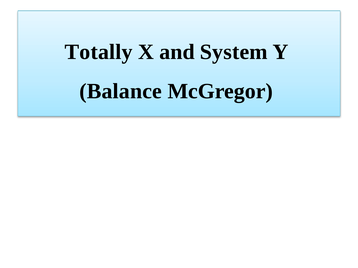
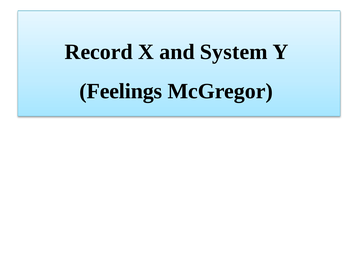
Totally: Totally -> Record
Balance: Balance -> Feelings
